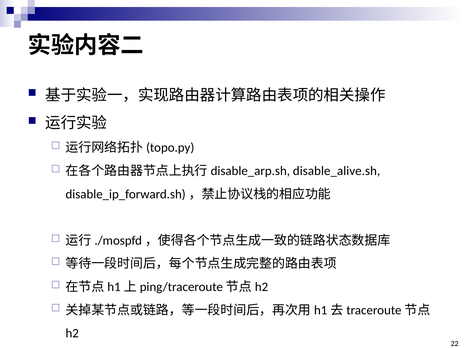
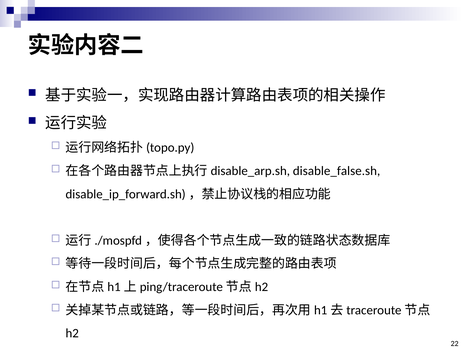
disable_alive.sh: disable_alive.sh -> disable_false.sh
